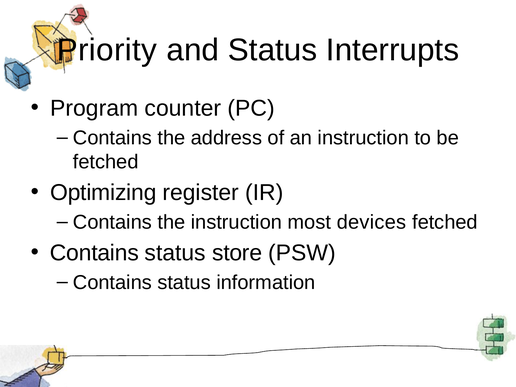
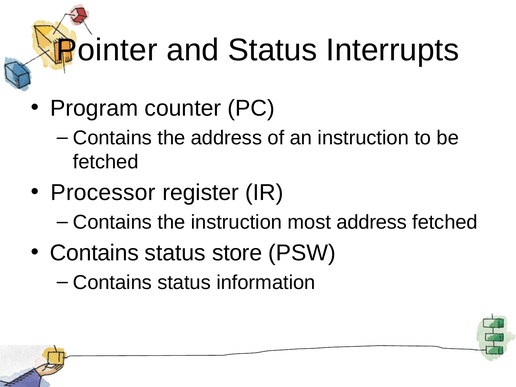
Priority: Priority -> Pointer
Optimizing: Optimizing -> Processor
most devices: devices -> address
